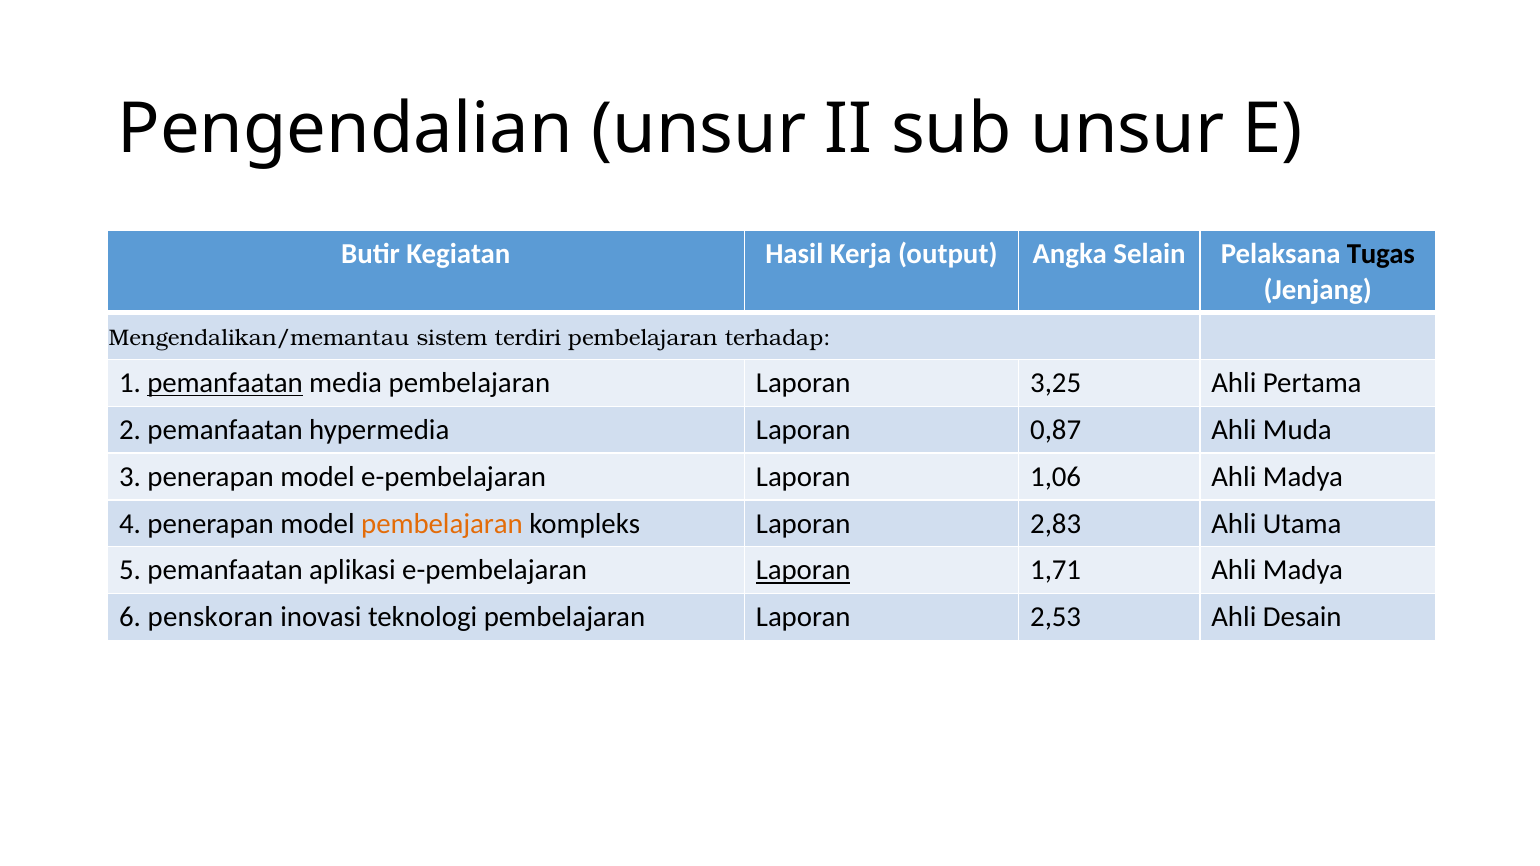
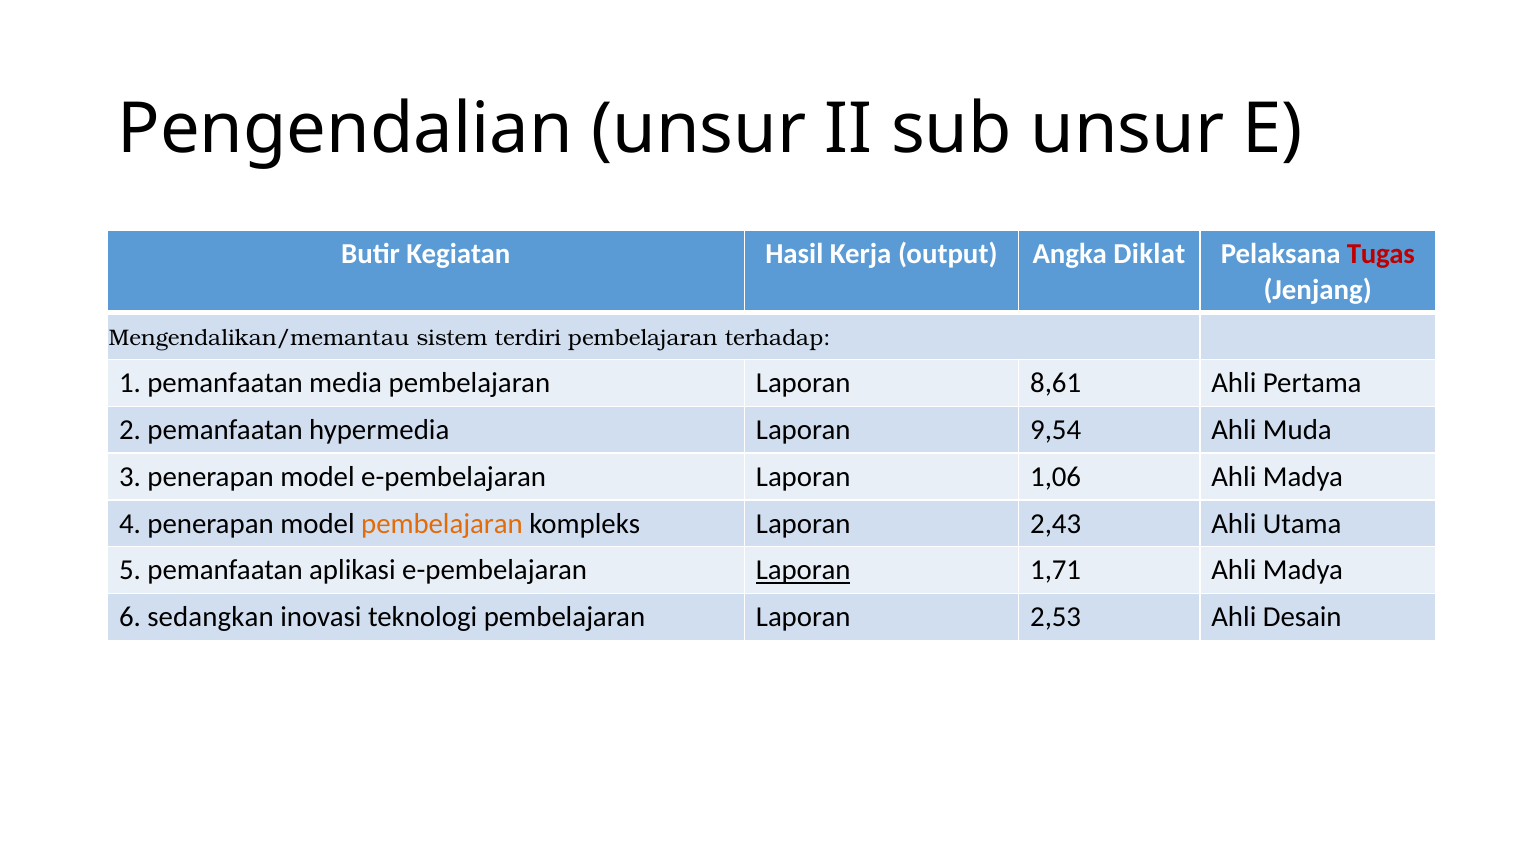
Selain: Selain -> Diklat
Tugas colour: black -> red
pemanfaatan at (225, 383) underline: present -> none
3,25: 3,25 -> 8,61
0,87: 0,87 -> 9,54
2,83: 2,83 -> 2,43
penskoran: penskoran -> sedangkan
